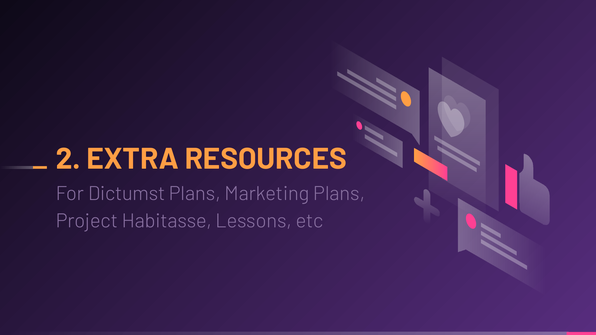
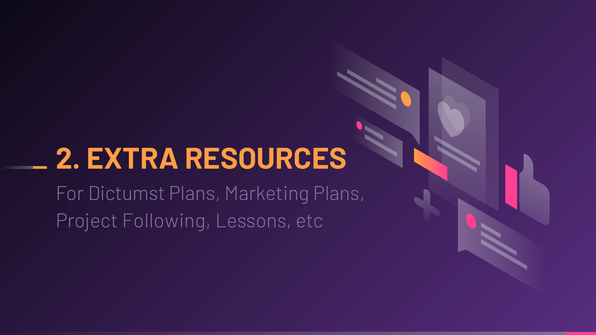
Habitasse: Habitasse -> Following
